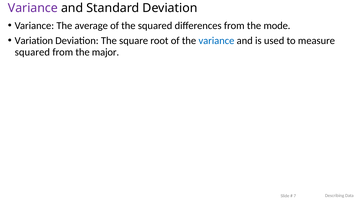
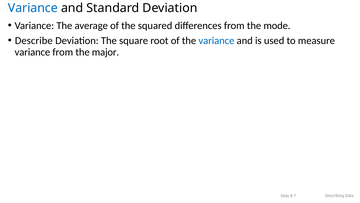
Variance at (33, 8) colour: purple -> blue
Variation: Variation -> Describe
squared at (32, 52): squared -> variance
